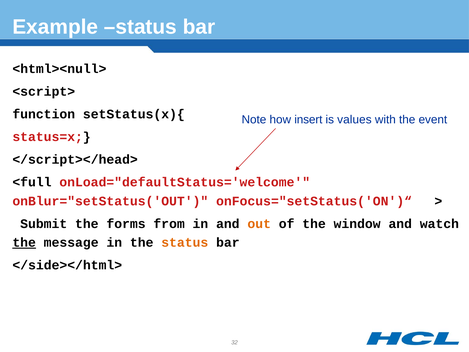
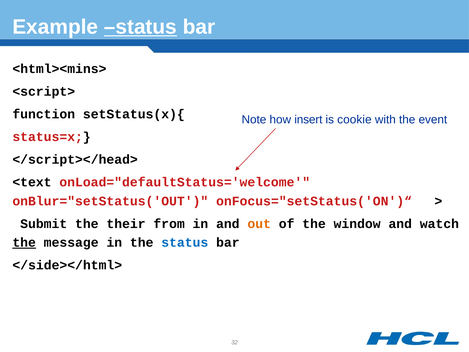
status at (140, 27) underline: none -> present
<html><null>: <html><null> -> <html><mins>
values: values -> cookie
<full: <full -> <text
forms: forms -> their
status at (185, 242) colour: orange -> blue
